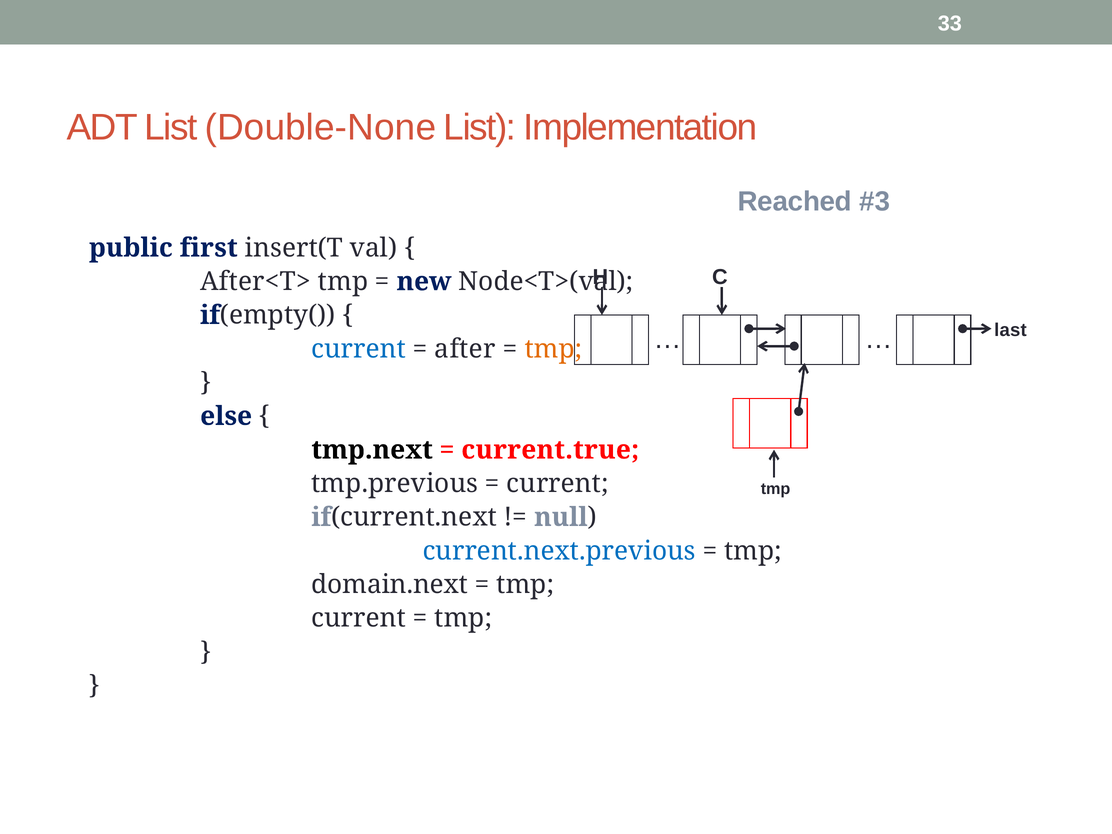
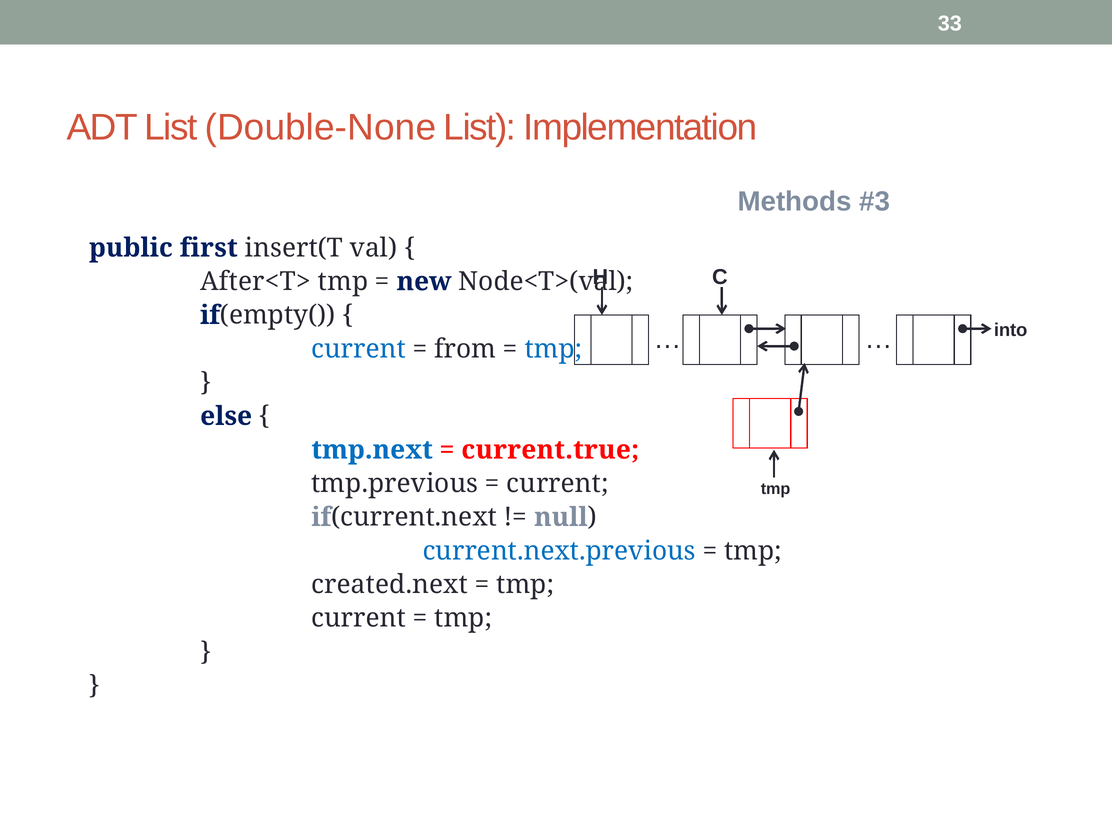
Reached: Reached -> Methods
last: last -> into
after: after -> from
tmp at (553, 349) colour: orange -> blue
tmp.next colour: black -> blue
domain.next: domain.next -> created.next
